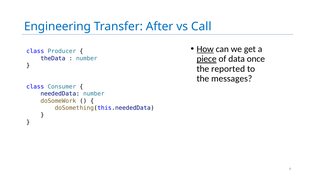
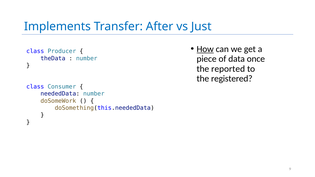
Engineering: Engineering -> Implements
Call: Call -> Just
piece underline: present -> none
messages: messages -> registered
